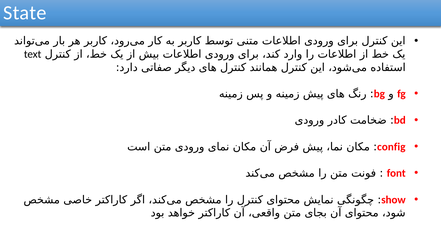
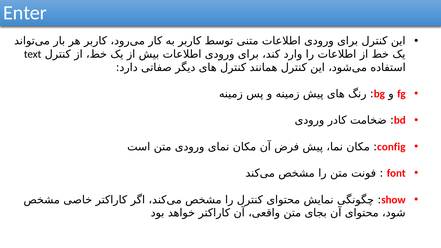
State: State -> Enter
